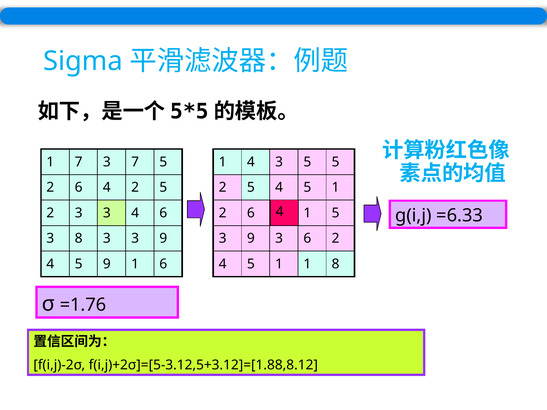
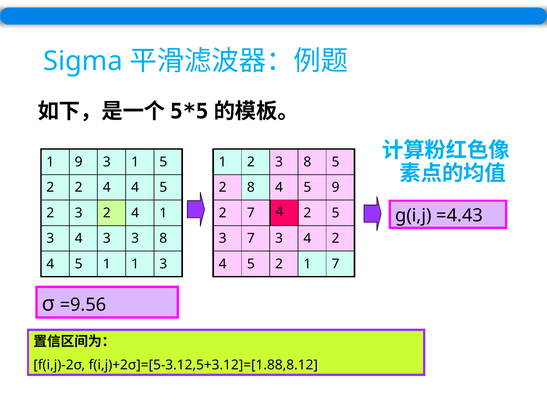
1 7: 7 -> 9
3 7: 7 -> 1
1 4: 4 -> 2
5 at (307, 162): 5 -> 8
6 at (79, 187): 6 -> 2
4 2: 2 -> 4
5 at (251, 187): 5 -> 8
1 at (336, 187): 1 -> 9
2 3 3: 3 -> 2
4 6: 6 -> 1
6 at (251, 213): 6 -> 7
1 at (307, 213): 1 -> 2
=6.33: =6.33 -> =4.43
8 at (79, 238): 8 -> 4
3 3 9: 9 -> 8
9 at (251, 238): 9 -> 7
6 at (307, 238): 6 -> 4
5 9: 9 -> 1
6 at (163, 264): 6 -> 3
1 at (279, 264): 1 -> 2
1 8: 8 -> 7
=1.76: =1.76 -> =9.56
